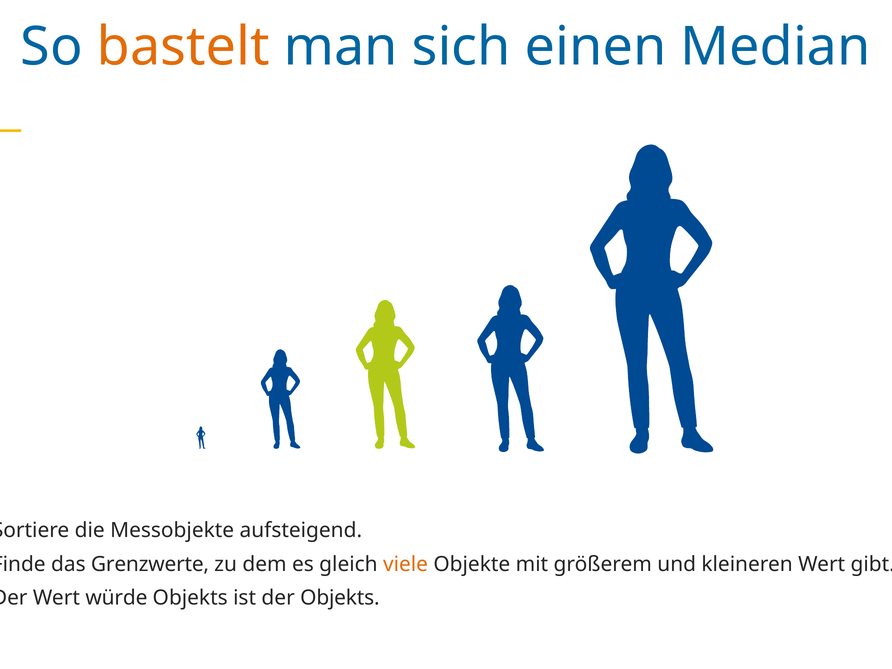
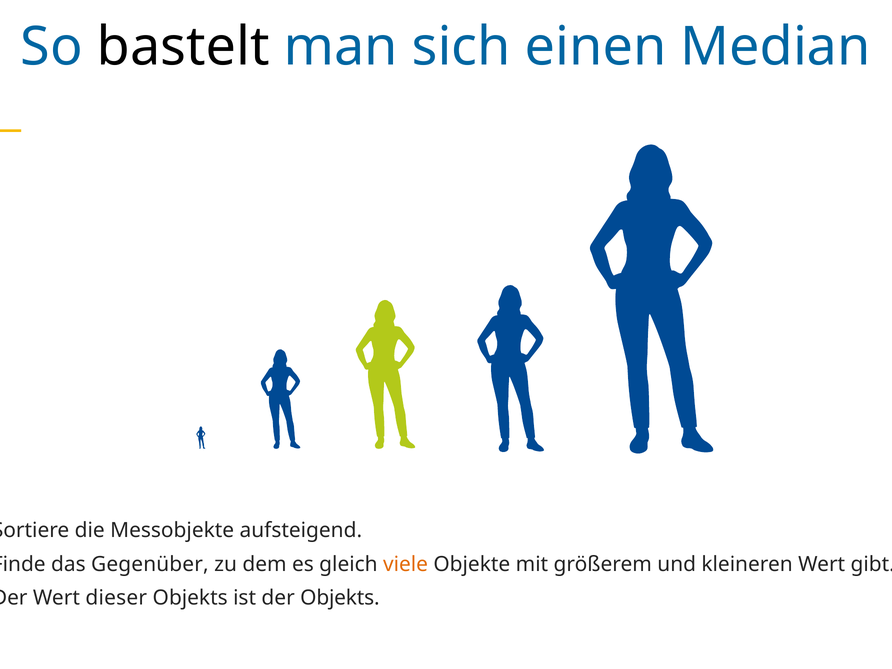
bastelt colour: orange -> black
Grenzwerte: Grenzwerte -> Gegenüber
würde: würde -> dieser
